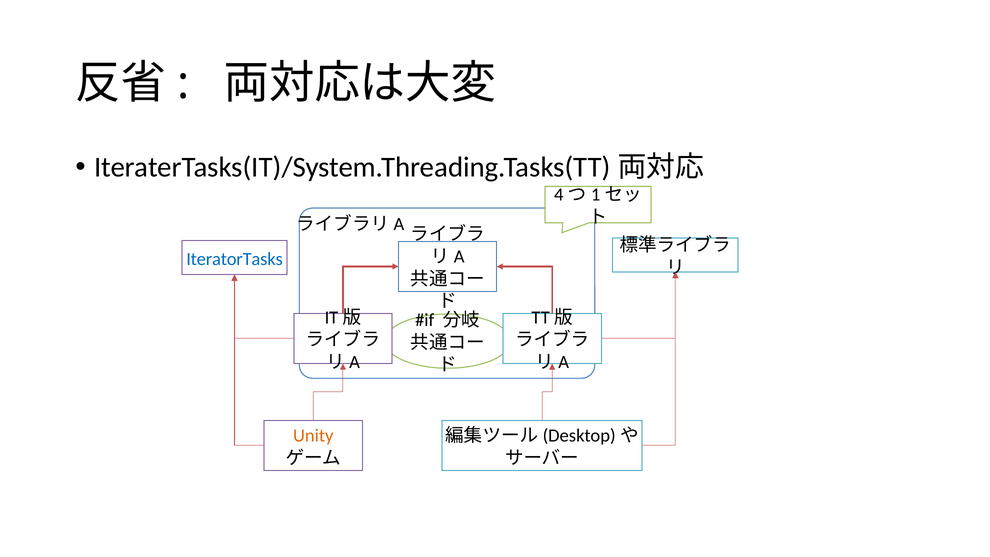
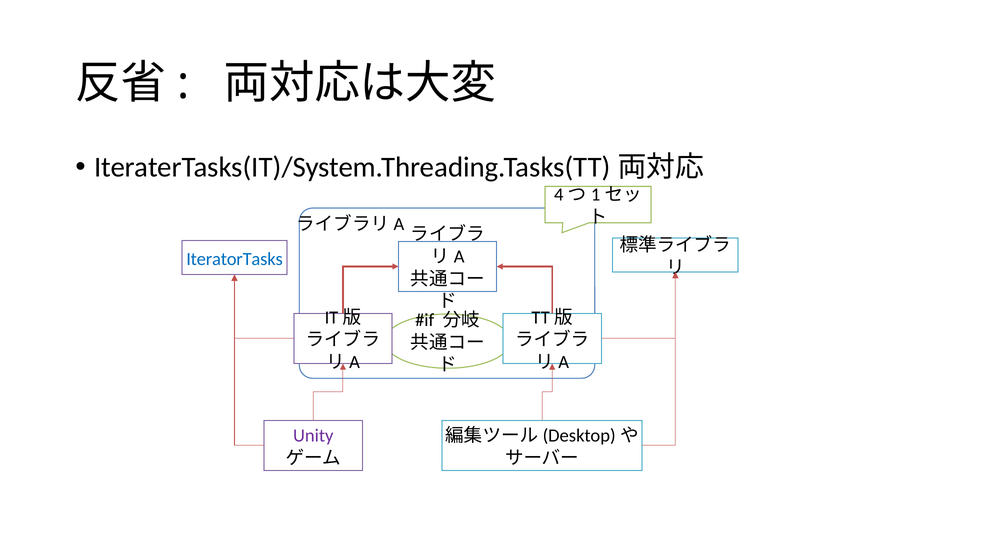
Unity colour: orange -> purple
